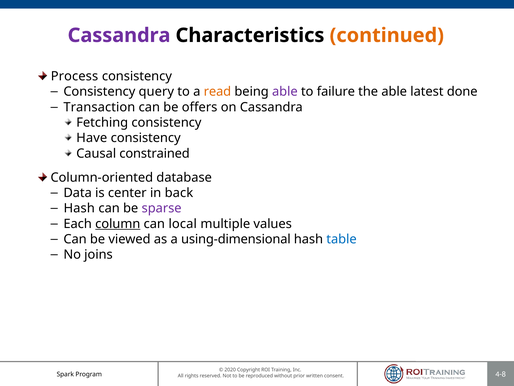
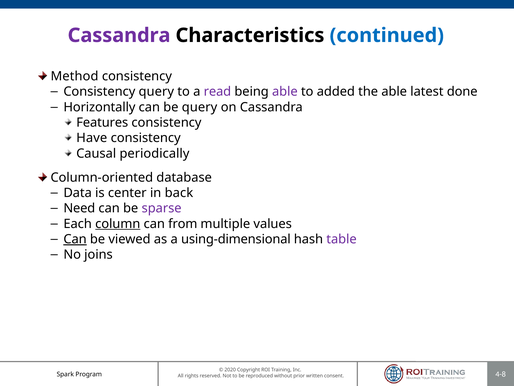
continued colour: orange -> blue
Process: Process -> Method
read colour: orange -> purple
failure: failure -> added
Transaction: Transaction -> Horizontally
be offers: offers -> query
Fetching: Fetching -> Features
constrained: constrained -> periodically
Hash at (79, 208): Hash -> Need
local: local -> from
Can at (75, 239) underline: none -> present
table colour: blue -> purple
